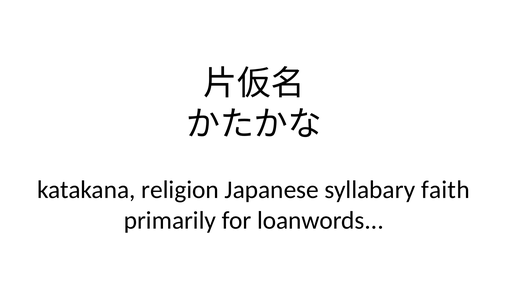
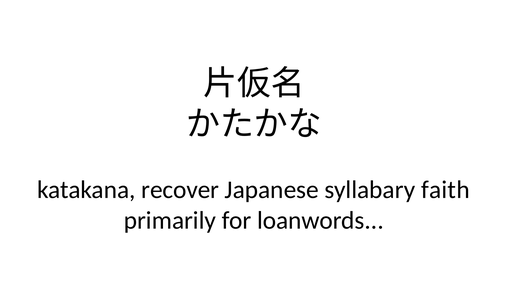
religion: religion -> recover
